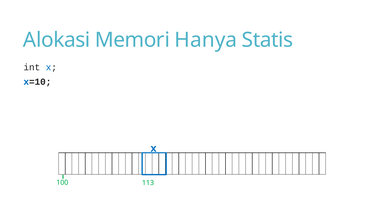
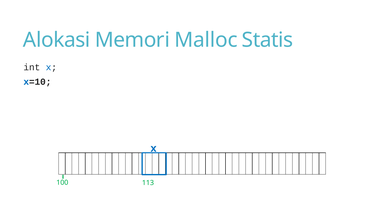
Hanya: Hanya -> Malloc
